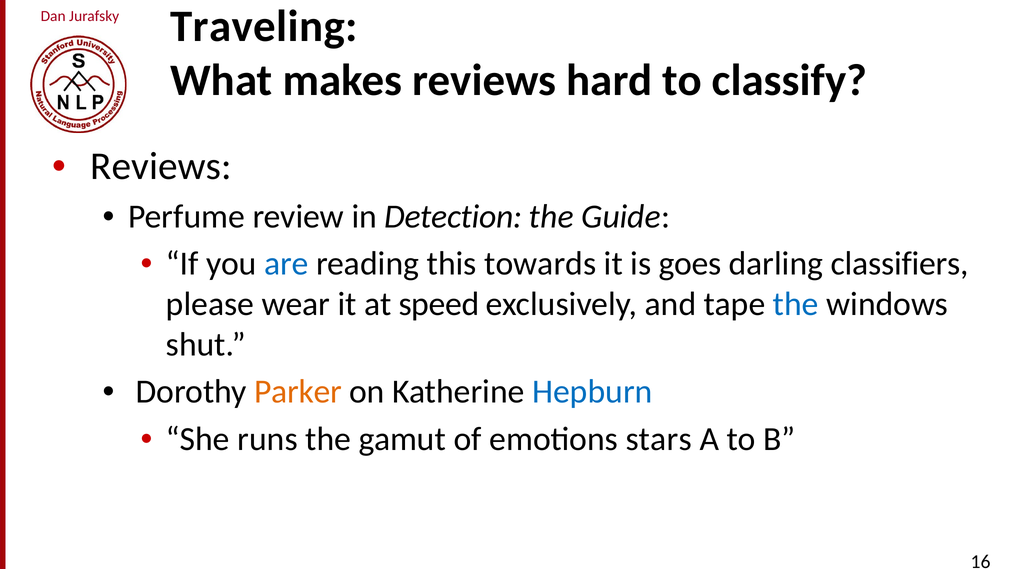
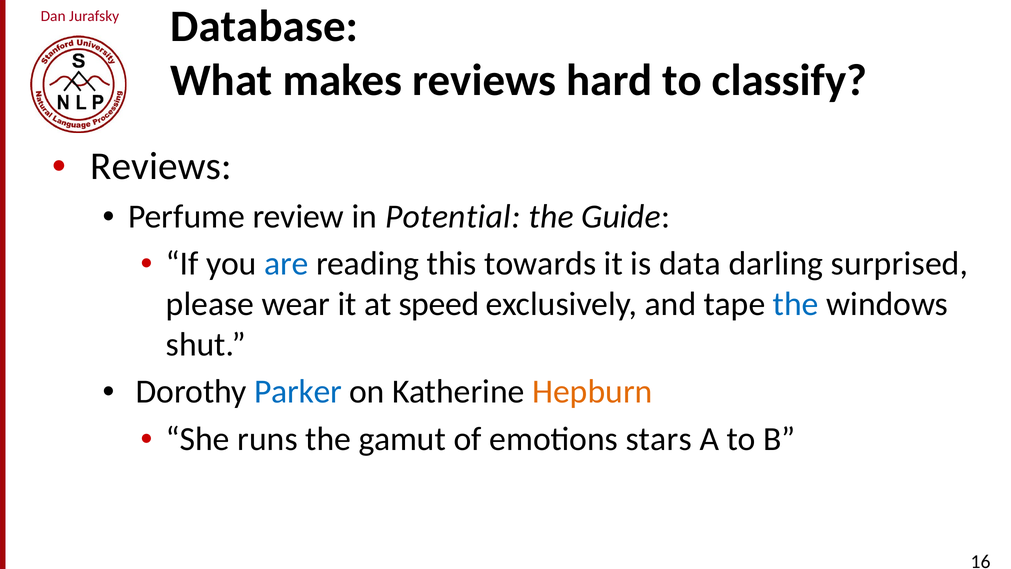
Traveling: Traveling -> Database
Detection: Detection -> Potential
goes: goes -> data
classifiers: classifiers -> surprised
Parker colour: orange -> blue
Hepburn colour: blue -> orange
